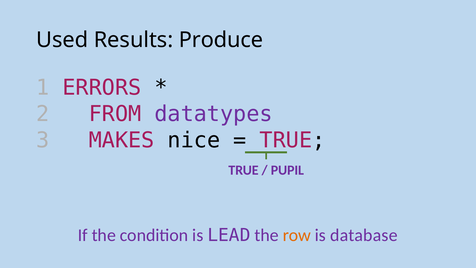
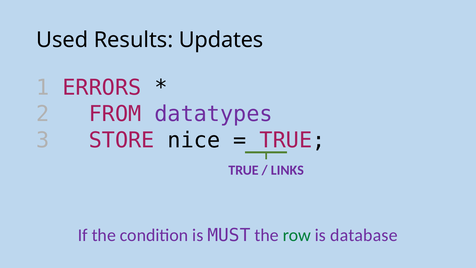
Produce: Produce -> Updates
MAKES: MAKES -> STORE
PUPIL: PUPIL -> LINKS
LEAD: LEAD -> MUST
row colour: orange -> green
